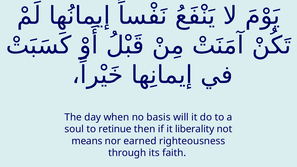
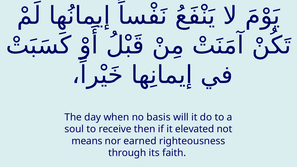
retinue: retinue -> receive
liberality: liberality -> elevated
